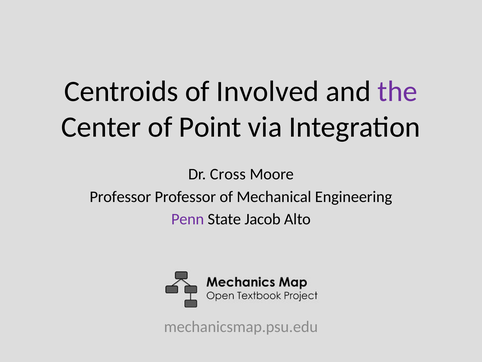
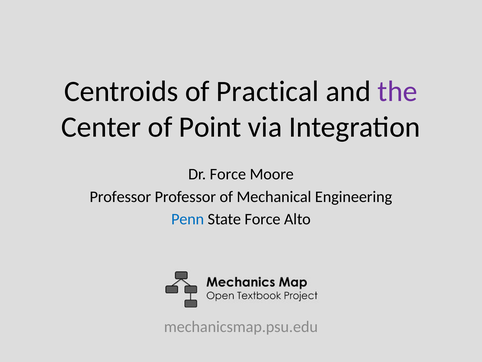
Involved: Involved -> Practical
Dr Cross: Cross -> Force
Penn colour: purple -> blue
State Jacob: Jacob -> Force
